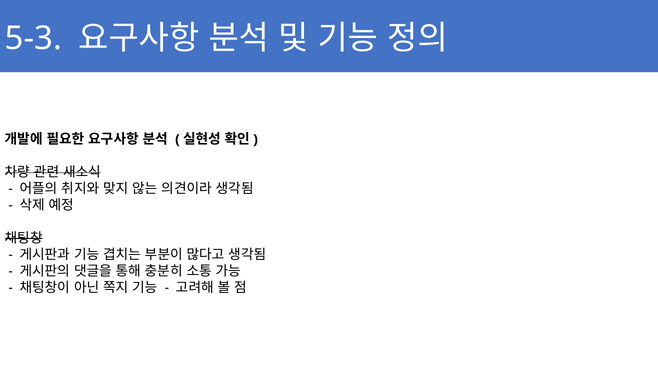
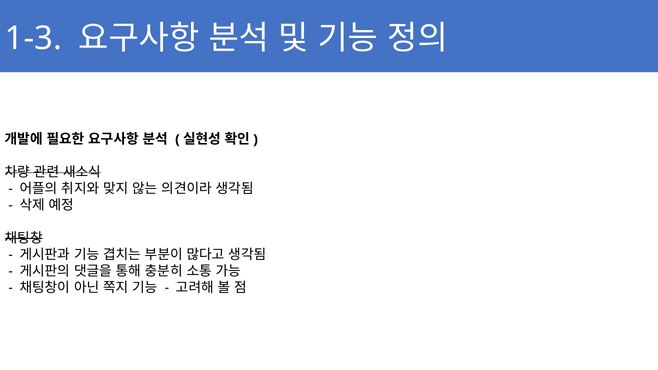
5-3: 5-3 -> 1-3
